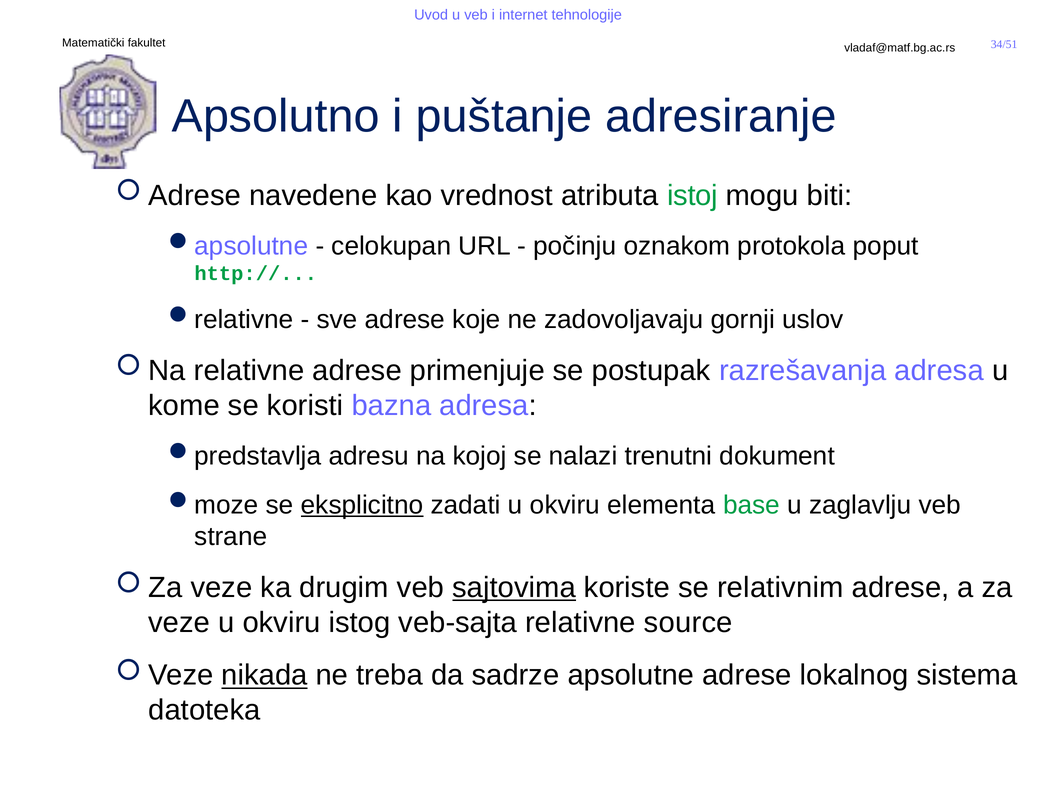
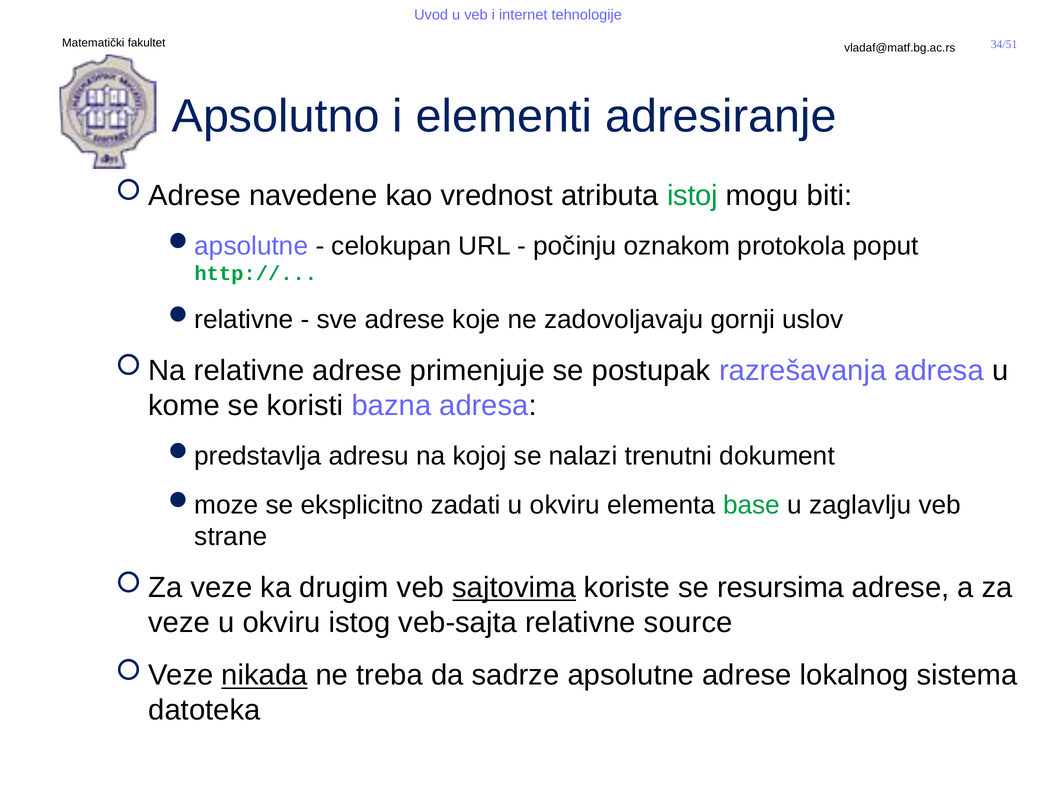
puštanje: puštanje -> elementi
eksplicitno underline: present -> none
relativnim: relativnim -> resursima
